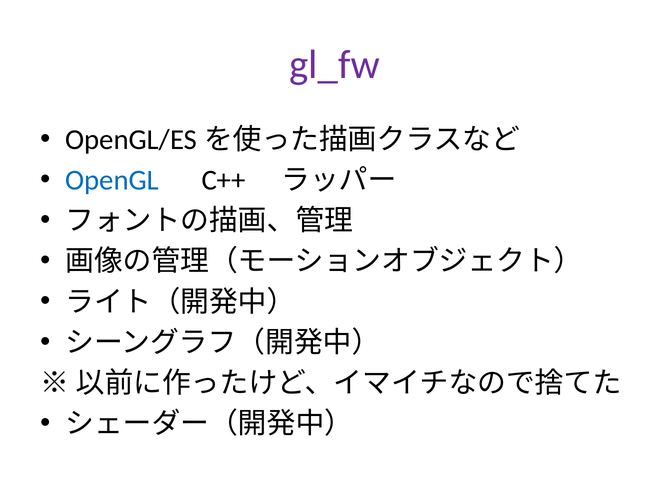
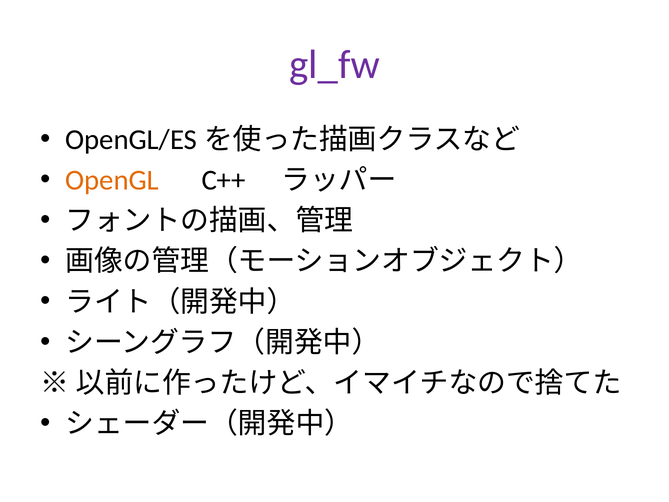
OpenGL colour: blue -> orange
